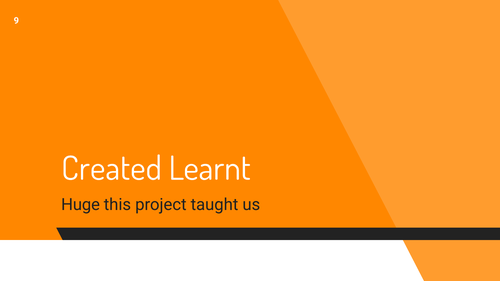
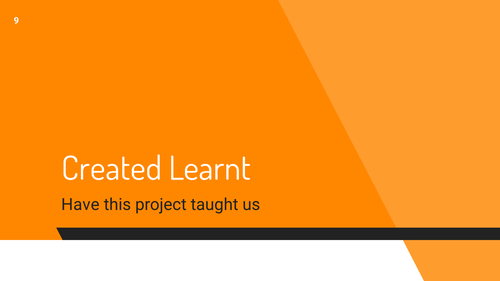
Huge: Huge -> Have
